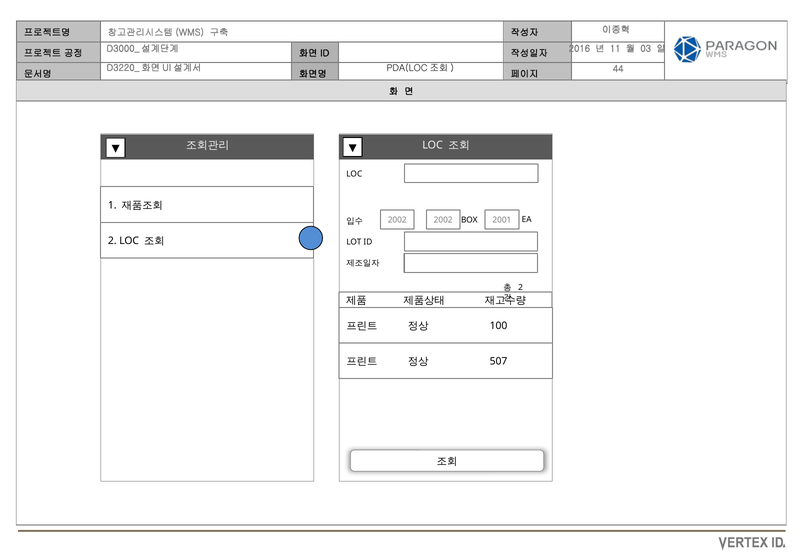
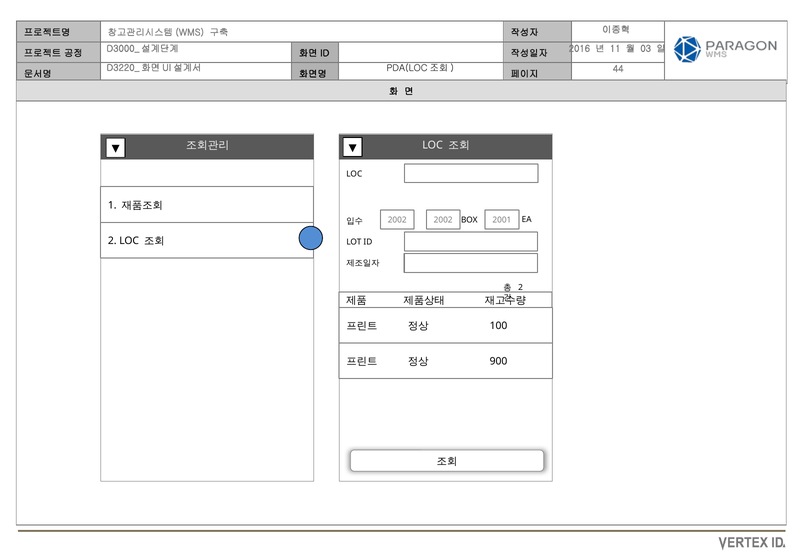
507: 507 -> 900
